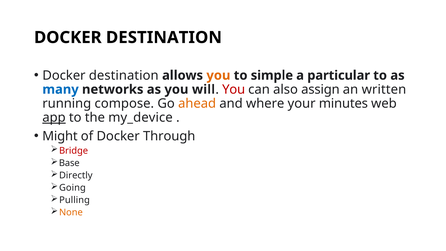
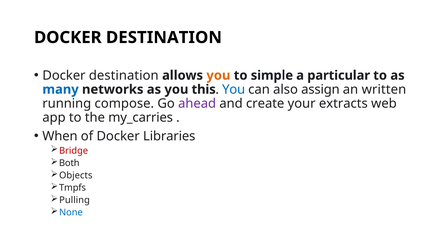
will: will -> this
You at (234, 89) colour: red -> blue
ahead colour: orange -> purple
where: where -> create
minutes: minutes -> extracts
app underline: present -> none
my_device: my_device -> my_carries
Might: Might -> When
Through: Through -> Libraries
Base: Base -> Both
Directly: Directly -> Objects
Going: Going -> Tmpfs
None colour: orange -> blue
